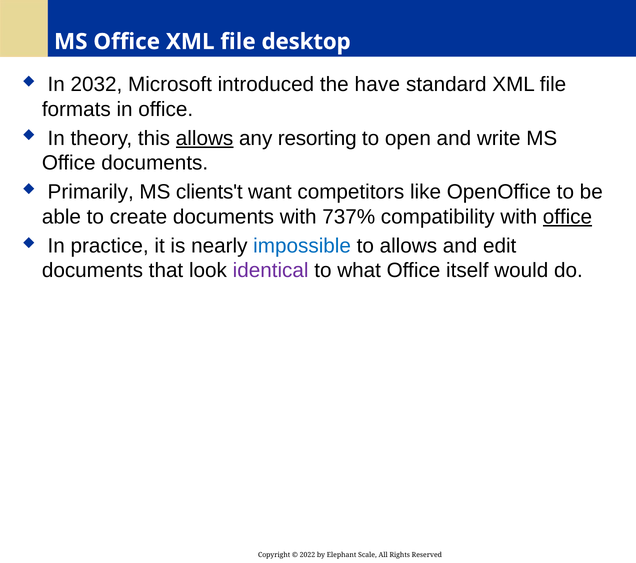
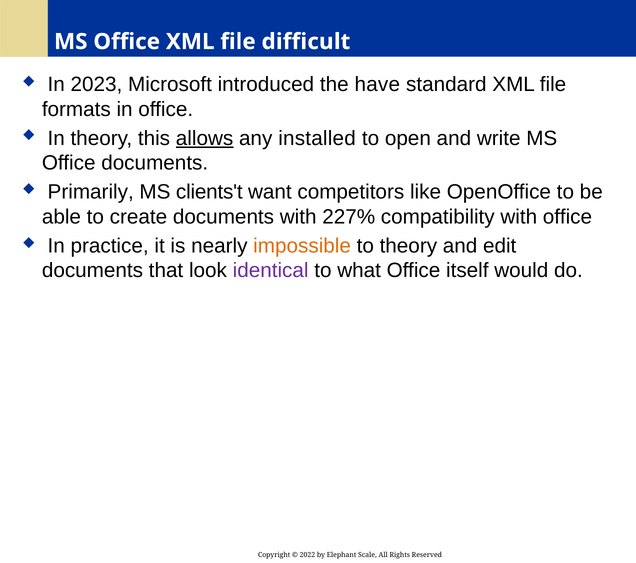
desktop: desktop -> difficult
2032: 2032 -> 2023
resorting: resorting -> installed
737%: 737% -> 227%
office at (567, 217) underline: present -> none
impossible colour: blue -> orange
to allows: allows -> theory
